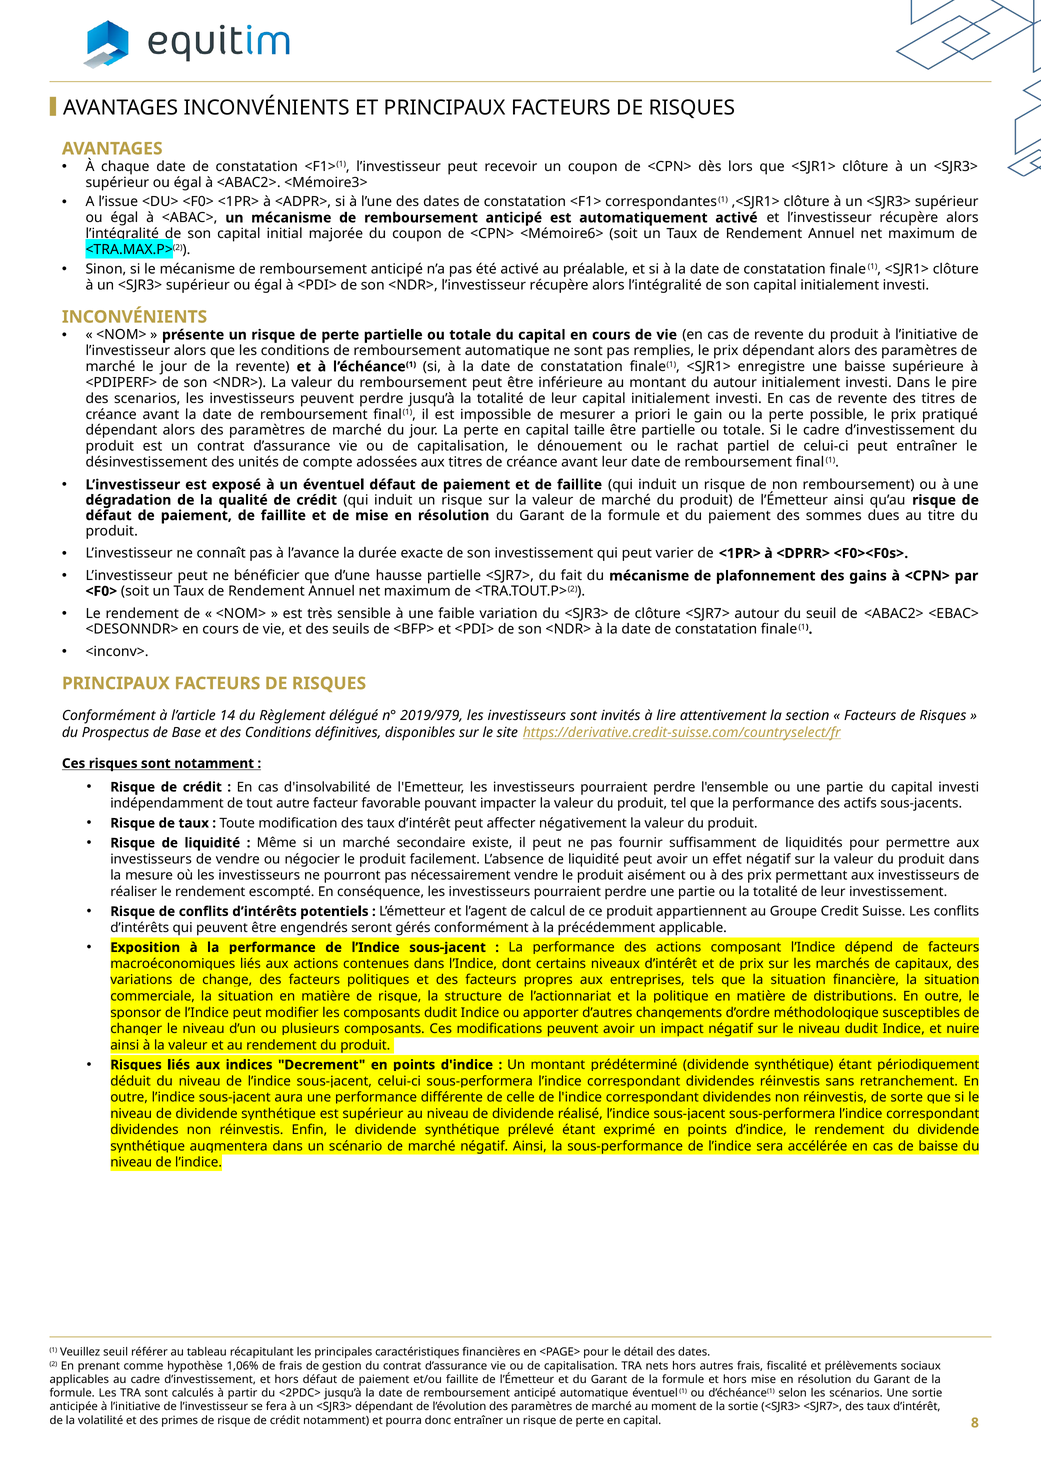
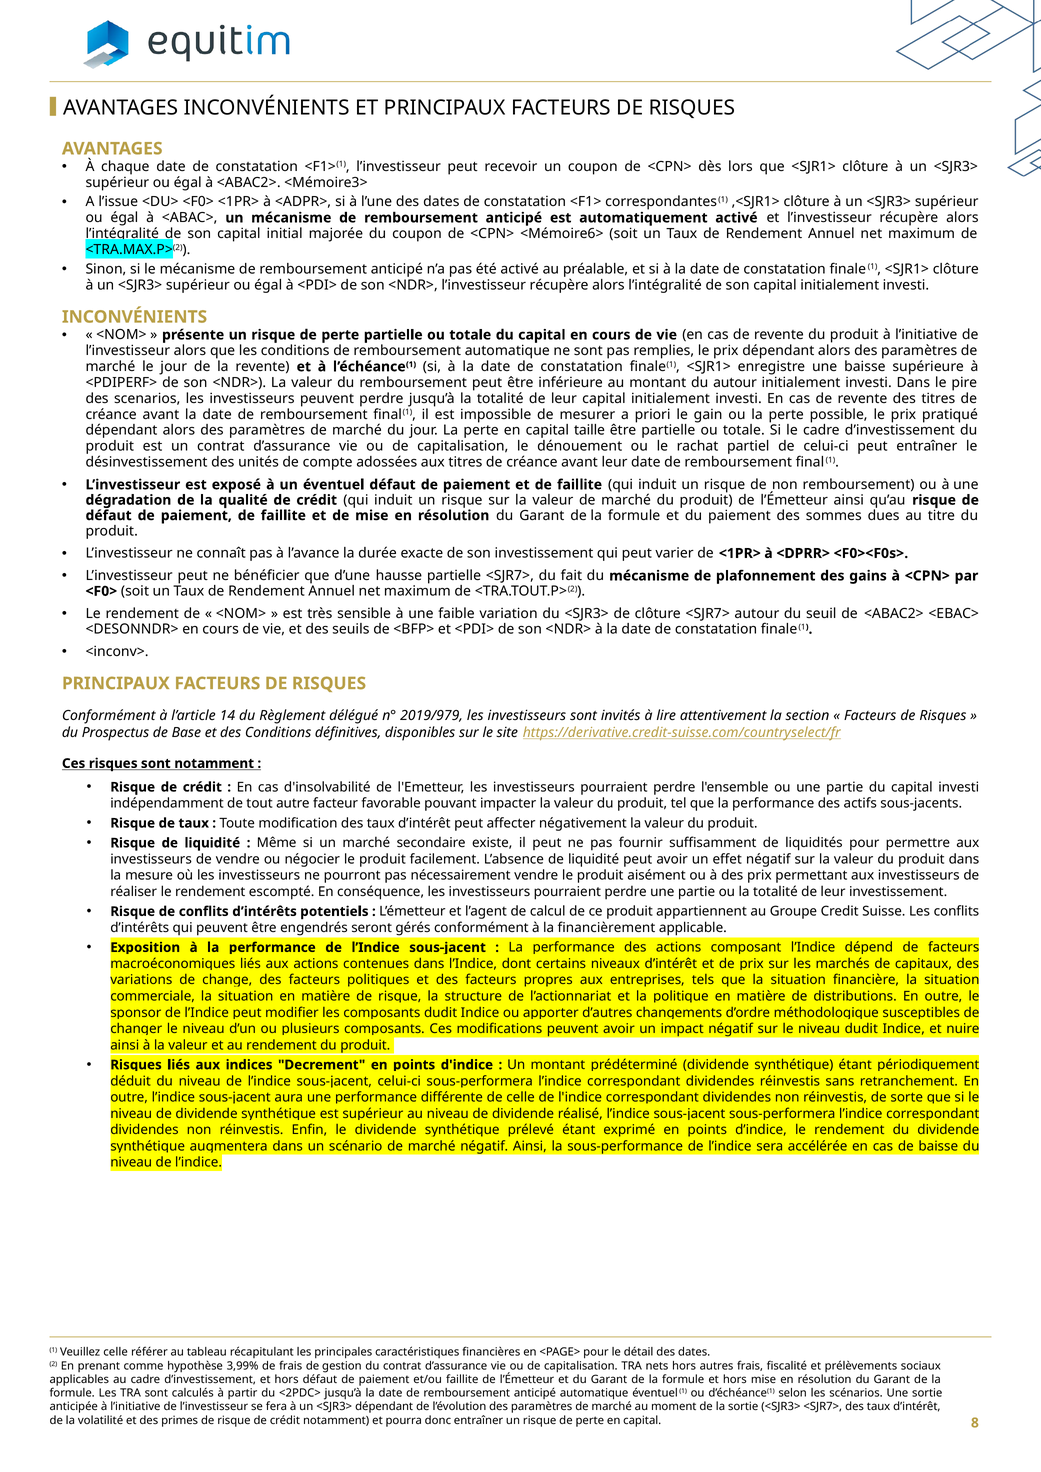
précédemment: précédemment -> financièrement
Veuillez seuil: seuil -> celle
1,06%: 1,06% -> 3,99%
